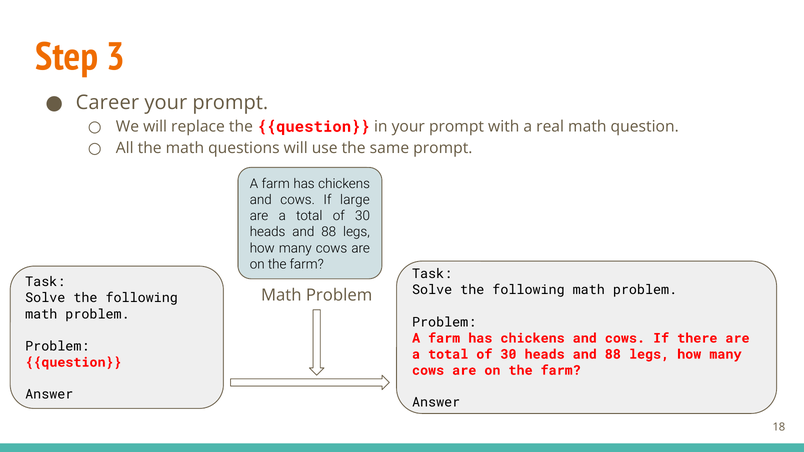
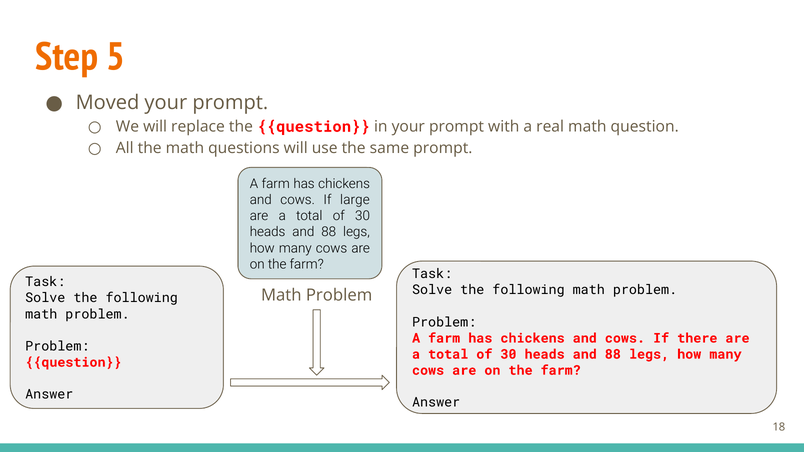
3: 3 -> 5
Career: Career -> Moved
